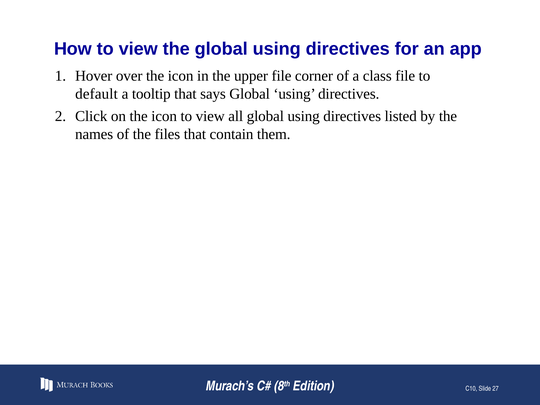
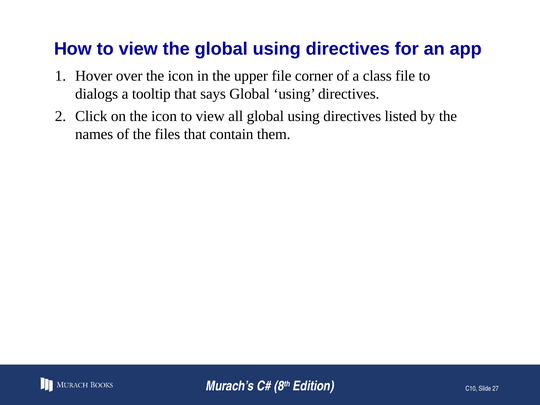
default: default -> dialogs
